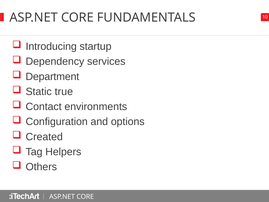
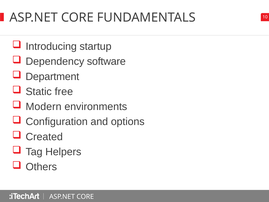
services: services -> software
true: true -> free
Contact: Contact -> Modern
